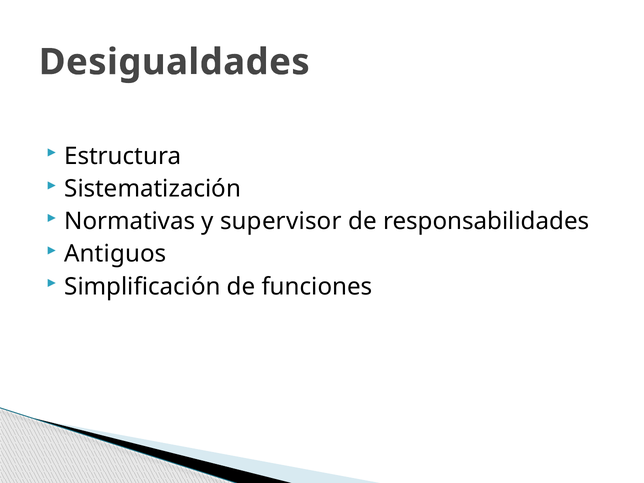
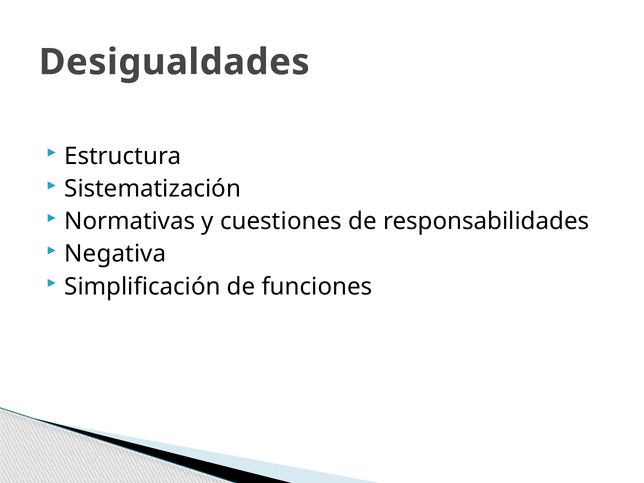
supervisor: supervisor -> cuestiones
Antiguos: Antiguos -> Negativa
